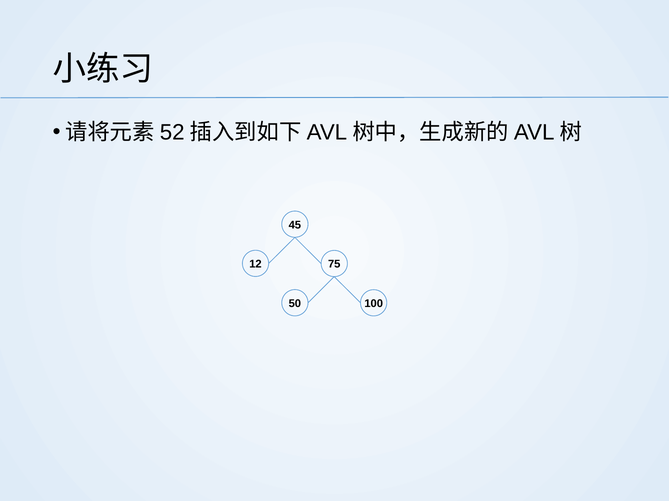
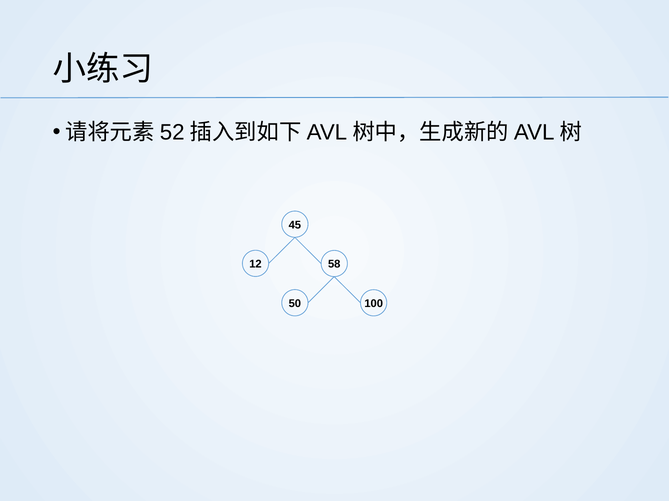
75: 75 -> 58
